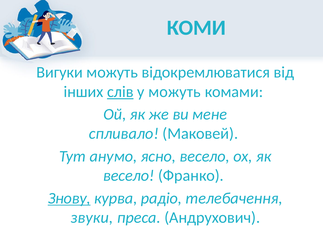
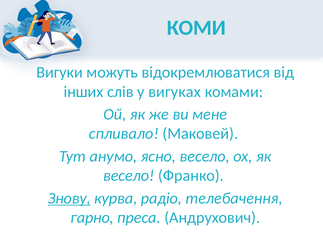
слів underline: present -> none
у можуть: можуть -> вигуках
звуки: звуки -> гарно
